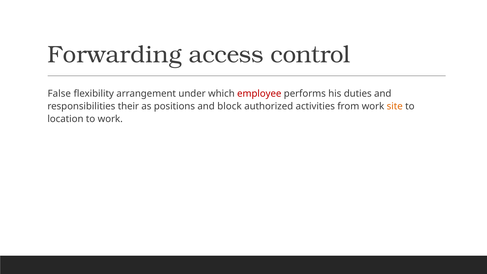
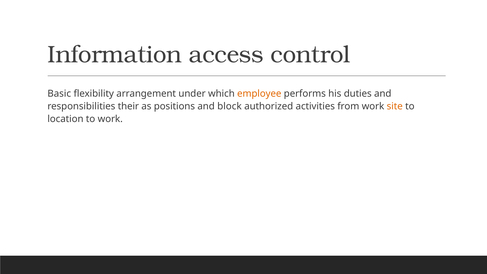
Forwarding: Forwarding -> Information
False: False -> Basic
employee colour: red -> orange
